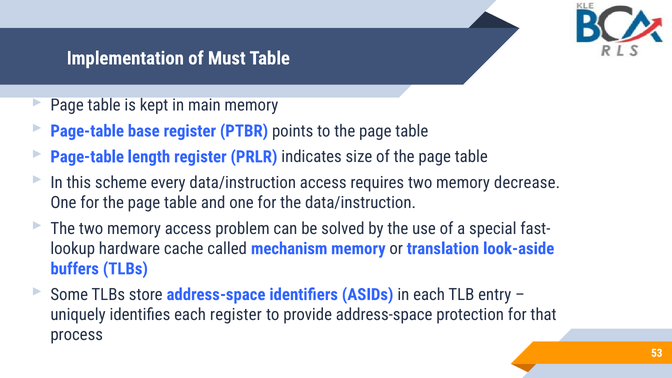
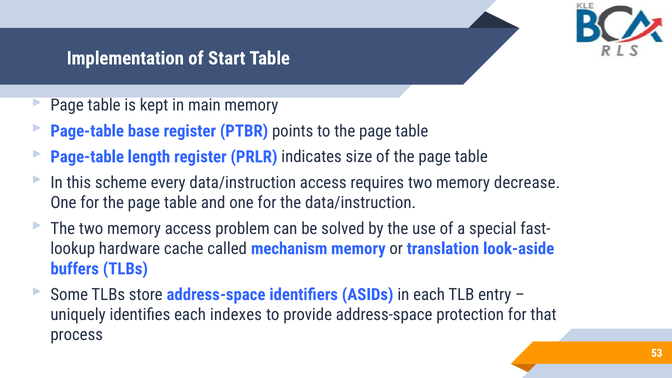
Must: Must -> Start
each register: register -> indexes
